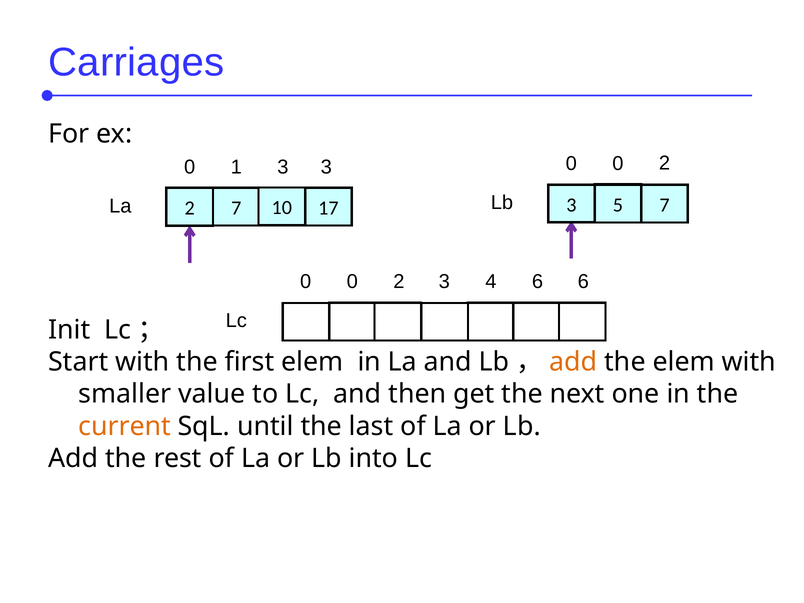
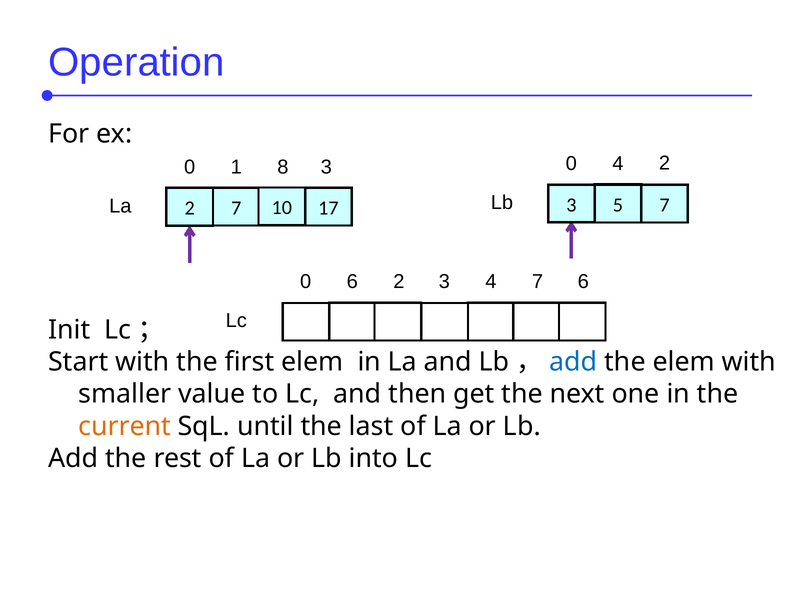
Carriages: Carriages -> Operation
0 at (618, 163): 0 -> 4
1 3: 3 -> 8
0 at (352, 282): 0 -> 6
4 6: 6 -> 7
add at (573, 362) colour: orange -> blue
